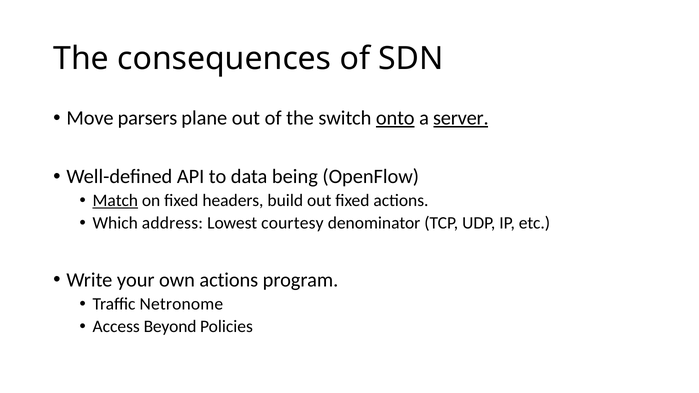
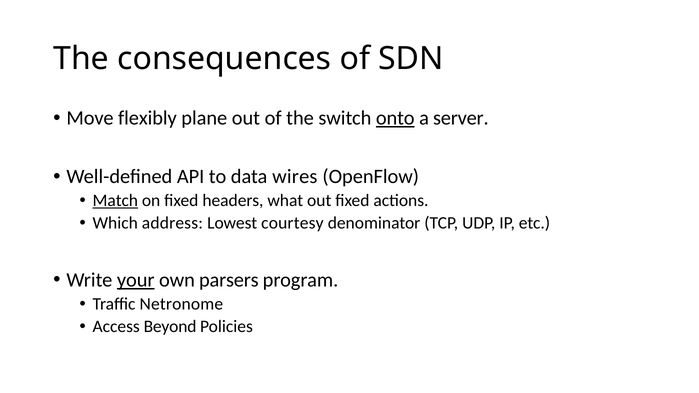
parsers: parsers -> flexibly
server underline: present -> none
being: being -> wires
build: build -> what
your underline: none -> present
own actions: actions -> parsers
